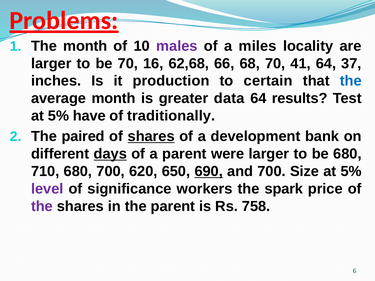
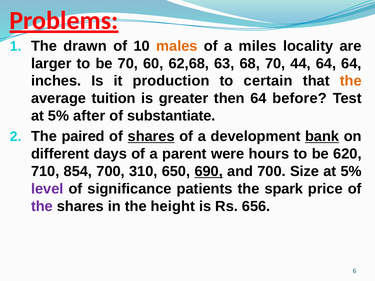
The month: month -> drawn
males colour: purple -> orange
16: 16 -> 60
66: 66 -> 63
41: 41 -> 44
64 37: 37 -> 64
the at (351, 81) colour: blue -> orange
average month: month -> tuition
data: data -> then
results: results -> before
have: have -> after
traditionally: traditionally -> substantiate
bank underline: none -> present
days underline: present -> none
were larger: larger -> hours
be 680: 680 -> 620
710 680: 680 -> 854
620: 620 -> 310
workers: workers -> patients
the parent: parent -> height
758: 758 -> 656
